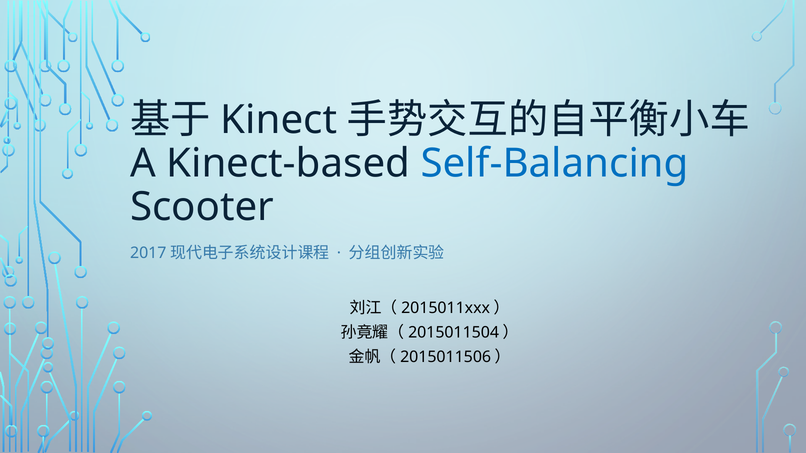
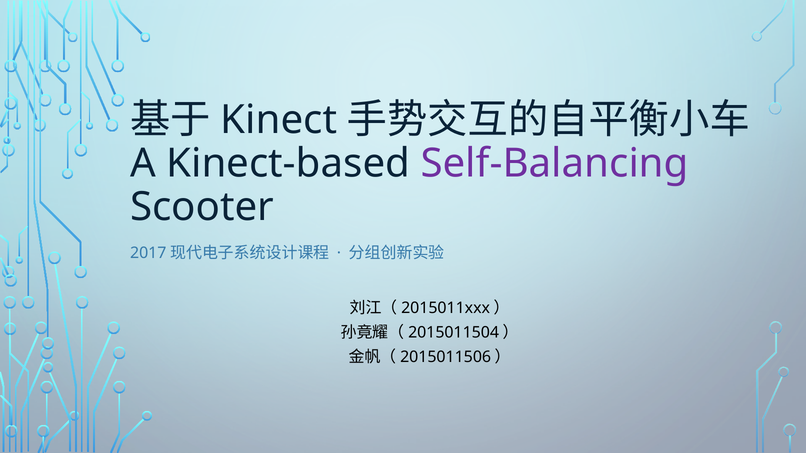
Self-Balancing colour: blue -> purple
